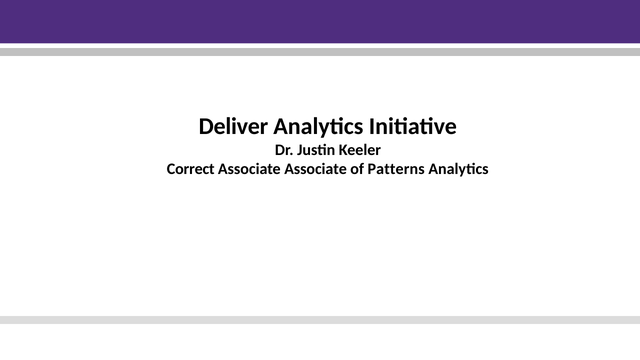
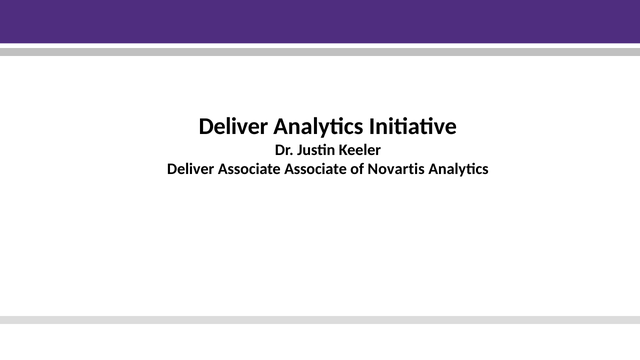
Correct at (191, 169): Correct -> Deliver
Patterns: Patterns -> Novartis
